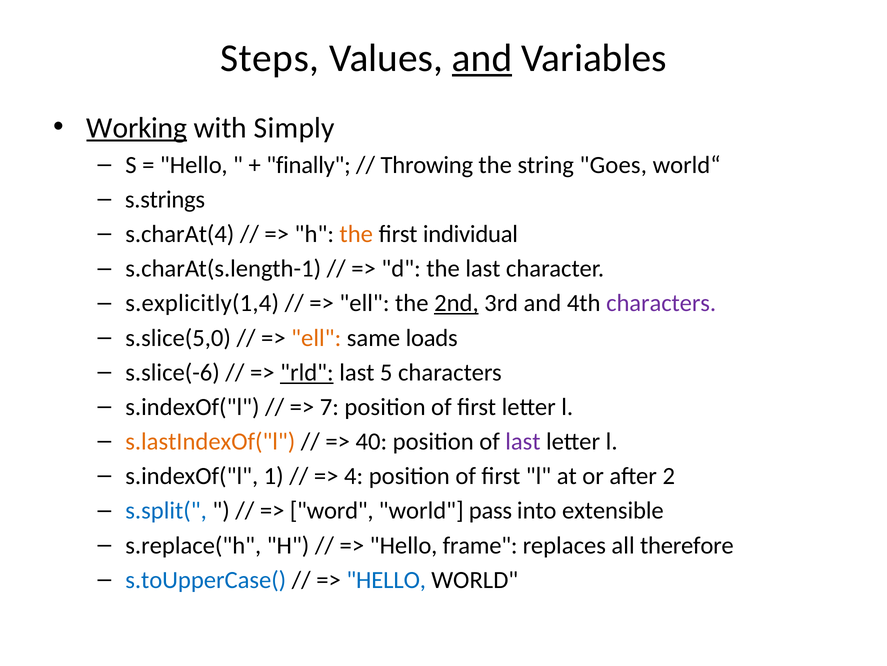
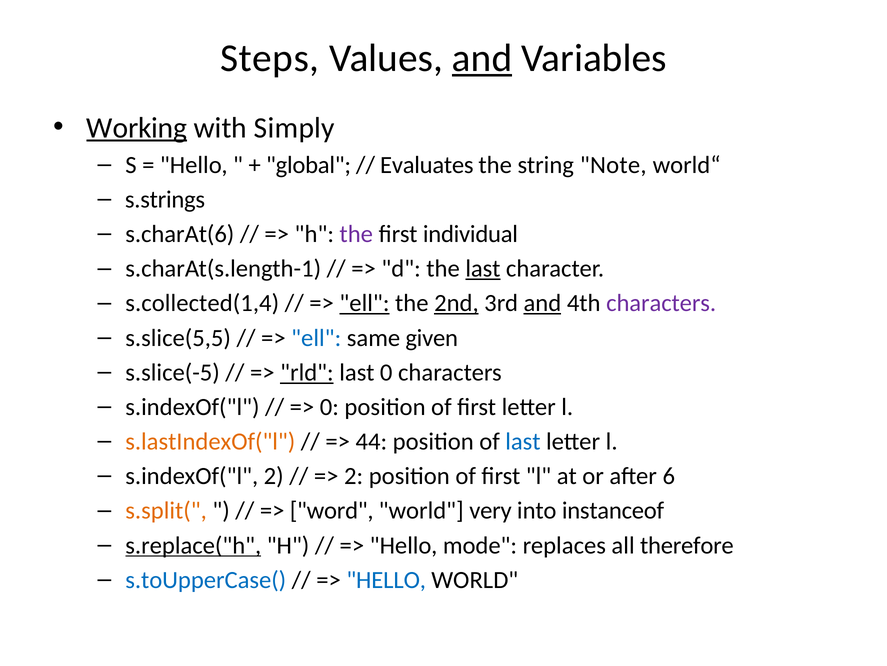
finally: finally -> global
Throwing: Throwing -> Evaluates
Goes: Goes -> Note
s.charAt(4: s.charAt(4 -> s.charAt(6
the at (356, 234) colour: orange -> purple
last at (483, 268) underline: none -> present
s.explicitly(1,4: s.explicitly(1,4 -> s.collected(1,4
ell at (364, 303) underline: none -> present
and at (542, 303) underline: none -> present
s.slice(5,0: s.slice(5,0 -> s.slice(5,5
ell at (316, 338) colour: orange -> blue
loads: loads -> given
s.slice(-6: s.slice(-6 -> s.slice(-5
last 5: 5 -> 0
7 at (329, 407): 7 -> 0
40: 40 -> 44
last at (523, 441) colour: purple -> blue
s.indexOf("l 1: 1 -> 2
4 at (354, 476): 4 -> 2
2: 2 -> 6
s.split( colour: blue -> orange
pass: pass -> very
extensible: extensible -> instanceof
s.replace("h underline: none -> present
frame: frame -> mode
